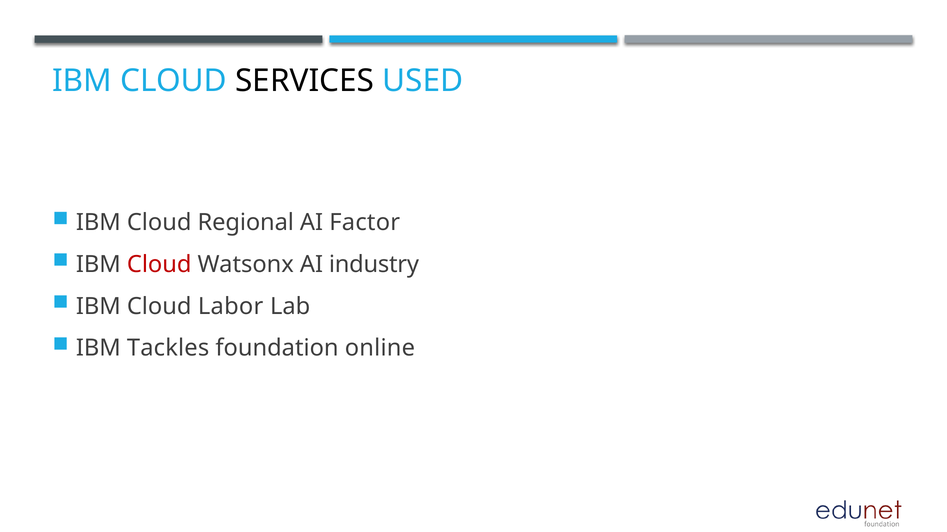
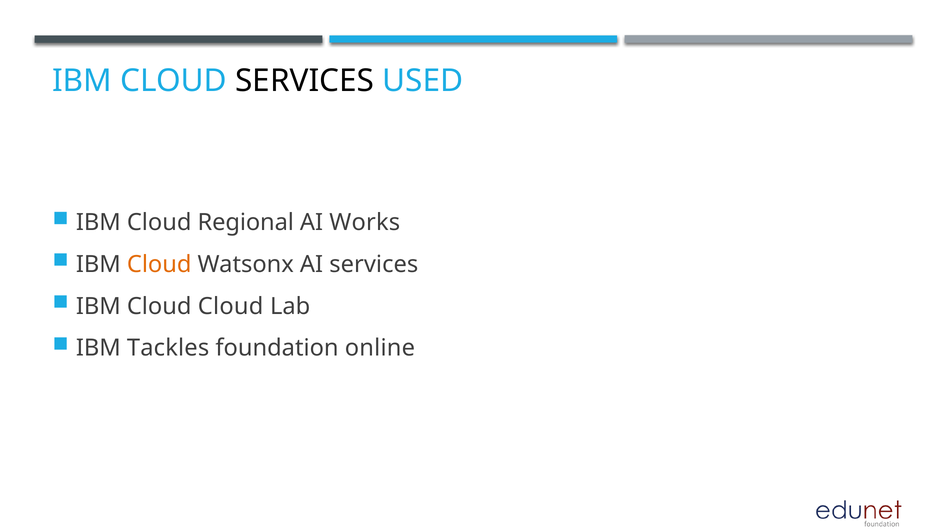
Factor: Factor -> Works
Cloud at (159, 265) colour: red -> orange
AI industry: industry -> services
Cloud Labor: Labor -> Cloud
